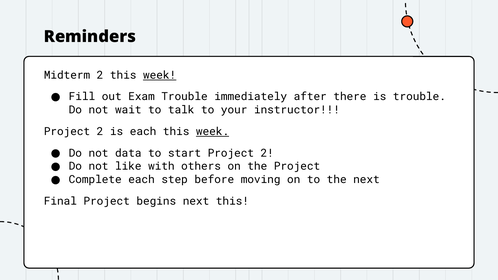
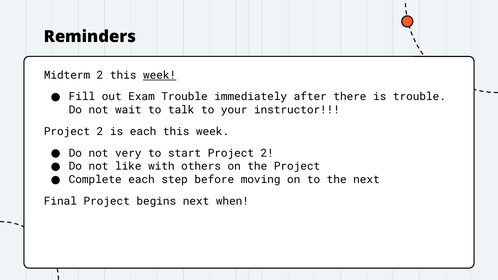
week at (213, 132) underline: present -> none
data: data -> very
next this: this -> when
